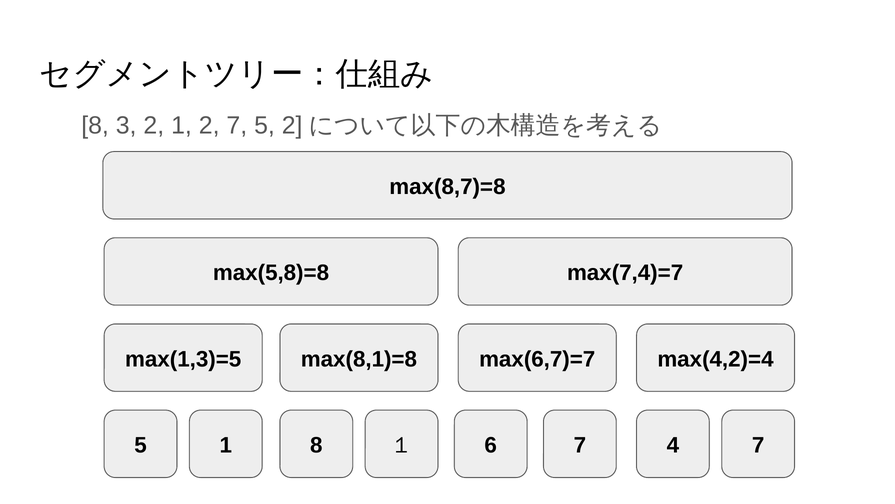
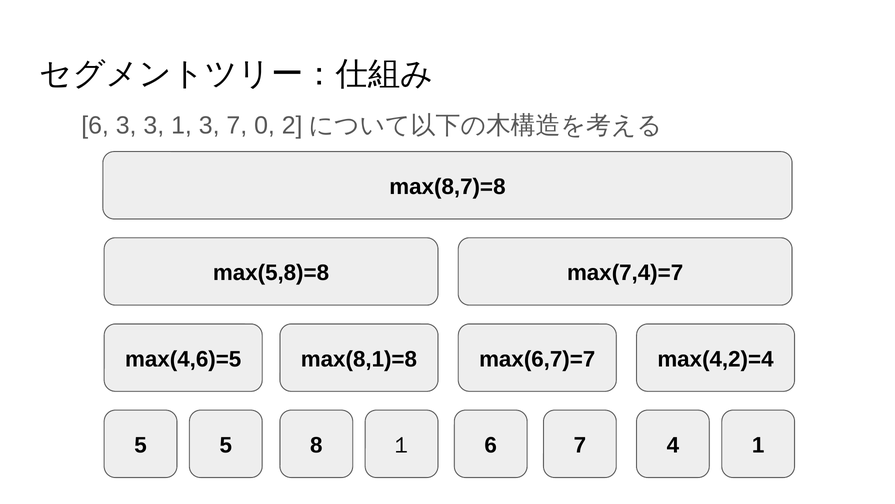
8 at (95, 125): 8 -> 6
3 2: 2 -> 3
1 2: 2 -> 3
7 5: 5 -> 0
max(1,3)=5: max(1,3)=5 -> max(4,6)=5
5 1: 1 -> 5
4 7: 7 -> 1
